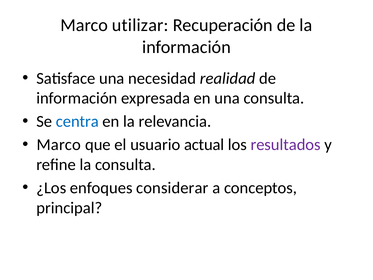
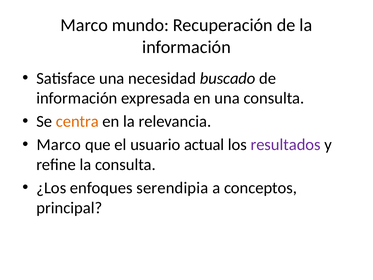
utilizar: utilizar -> mundo
realidad: realidad -> buscado
centra colour: blue -> orange
considerar: considerar -> serendipia
